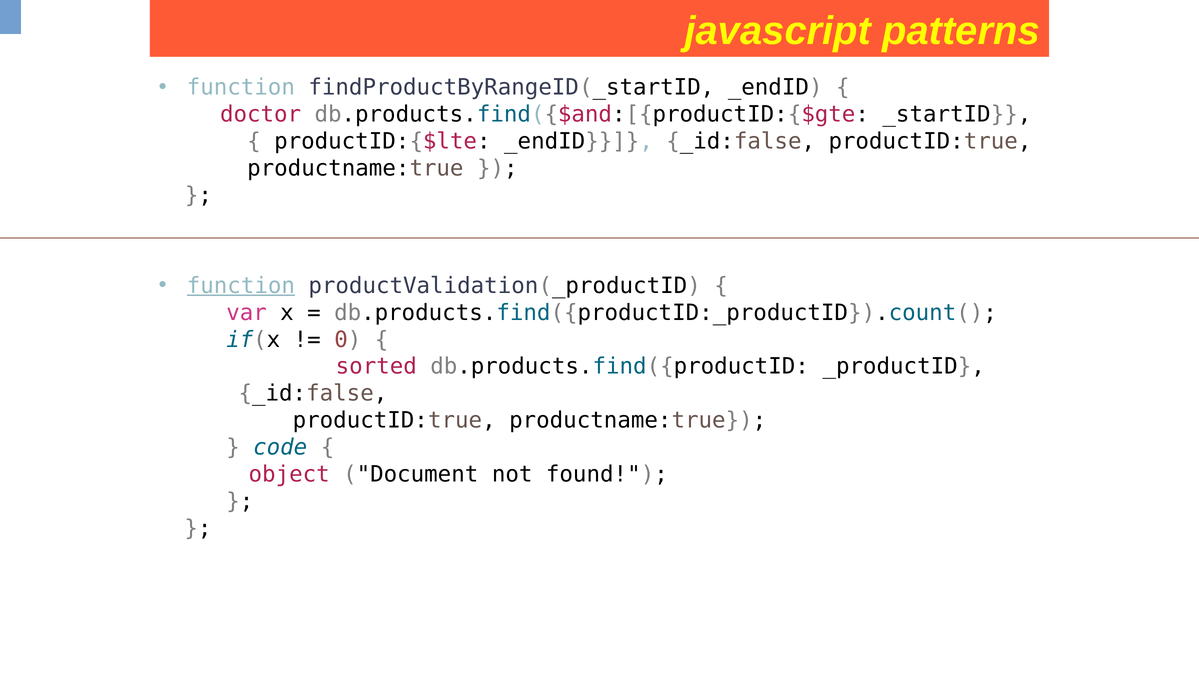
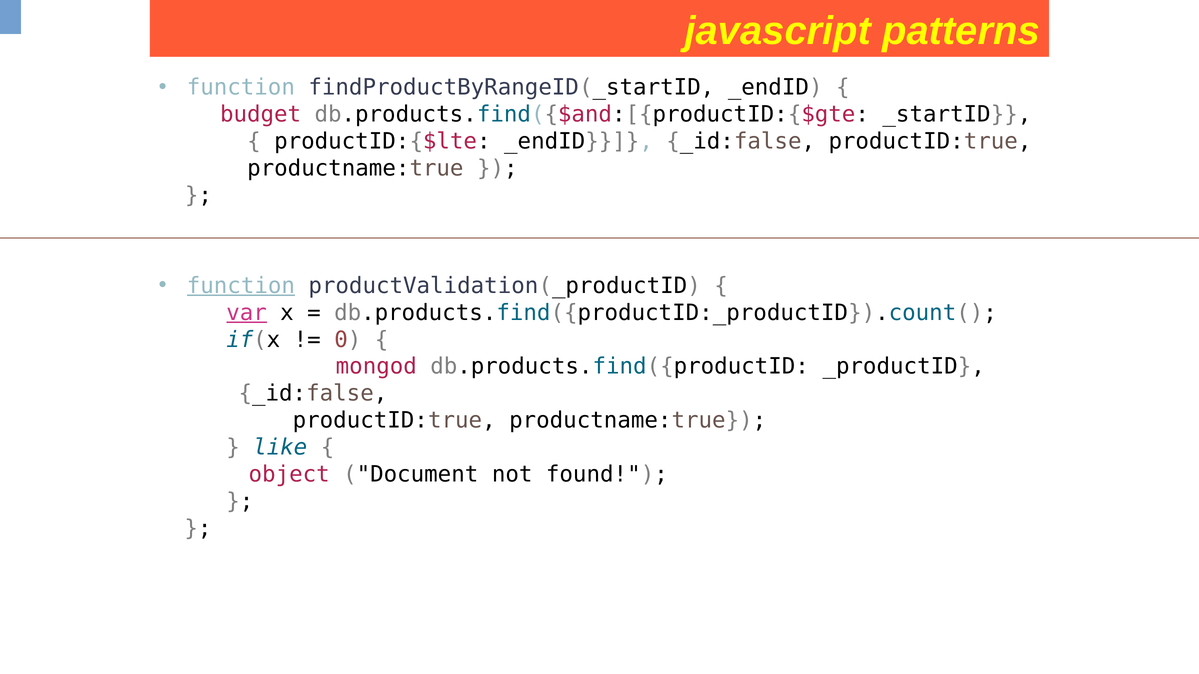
doctor: doctor -> budget
var underline: none -> present
sorted: sorted -> mongod
code: code -> like
